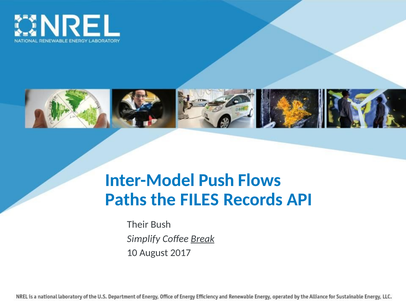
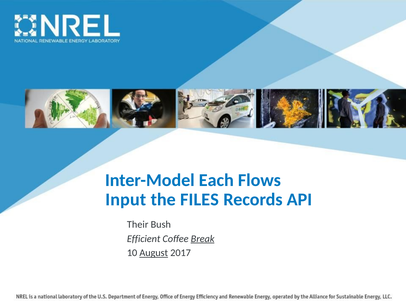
Push: Push -> Each
Paths: Paths -> Input
Simplify: Simplify -> Efficient
August underline: none -> present
